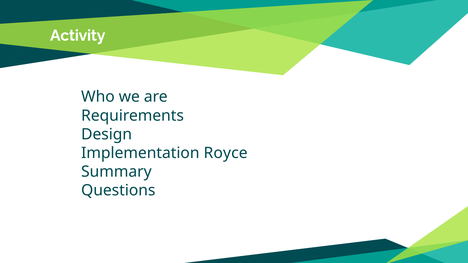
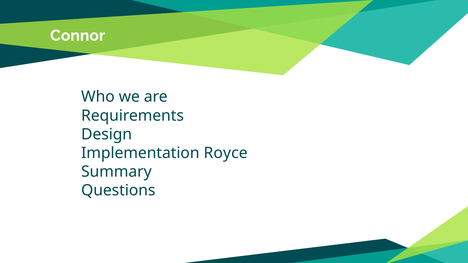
Activity: Activity -> Connor
